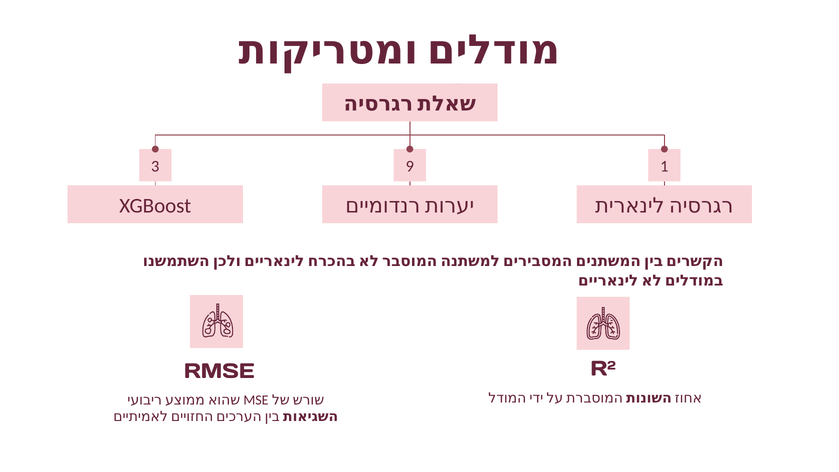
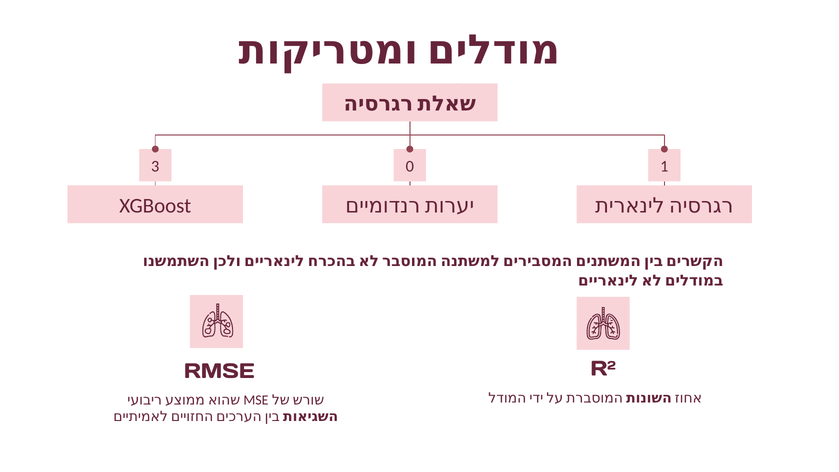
9: 9 -> 0
